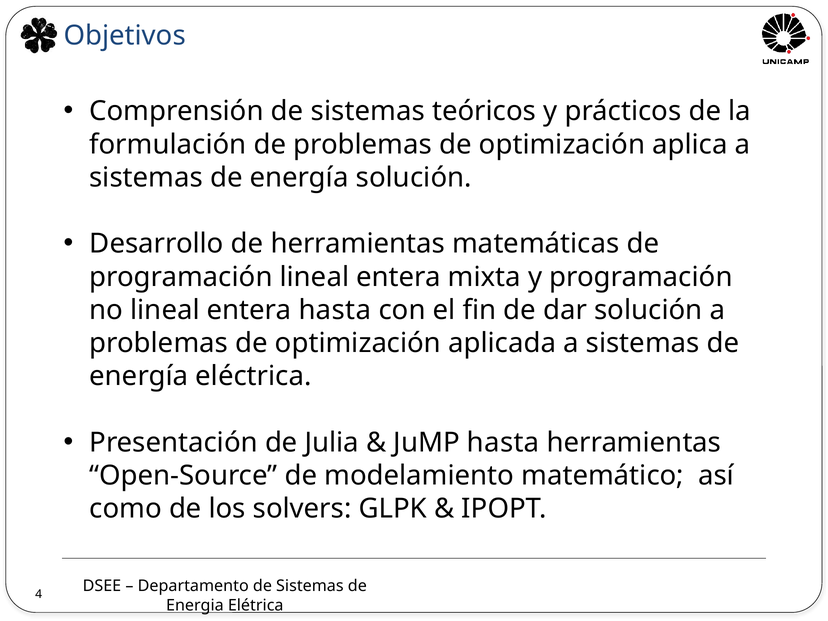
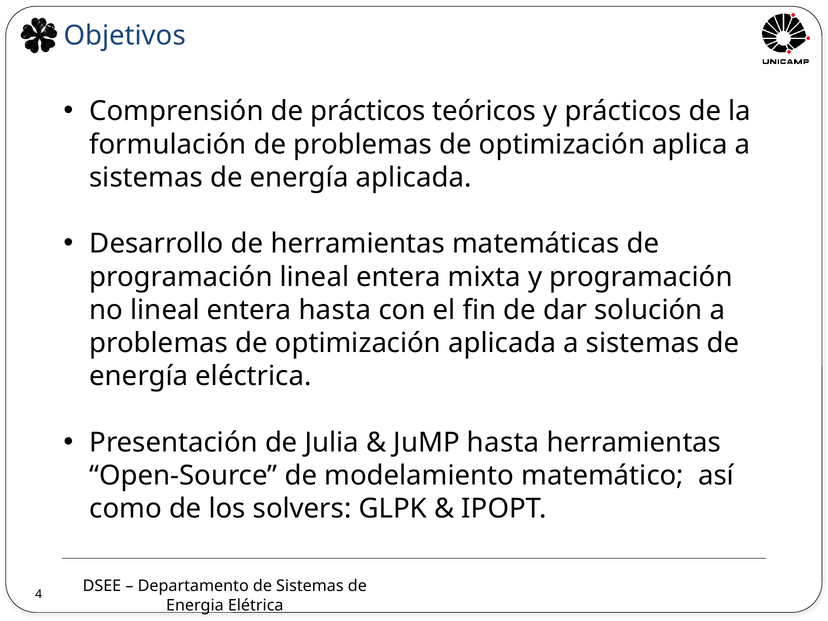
Comprensión de sistemas: sistemas -> prácticos
energía solución: solución -> aplicada
